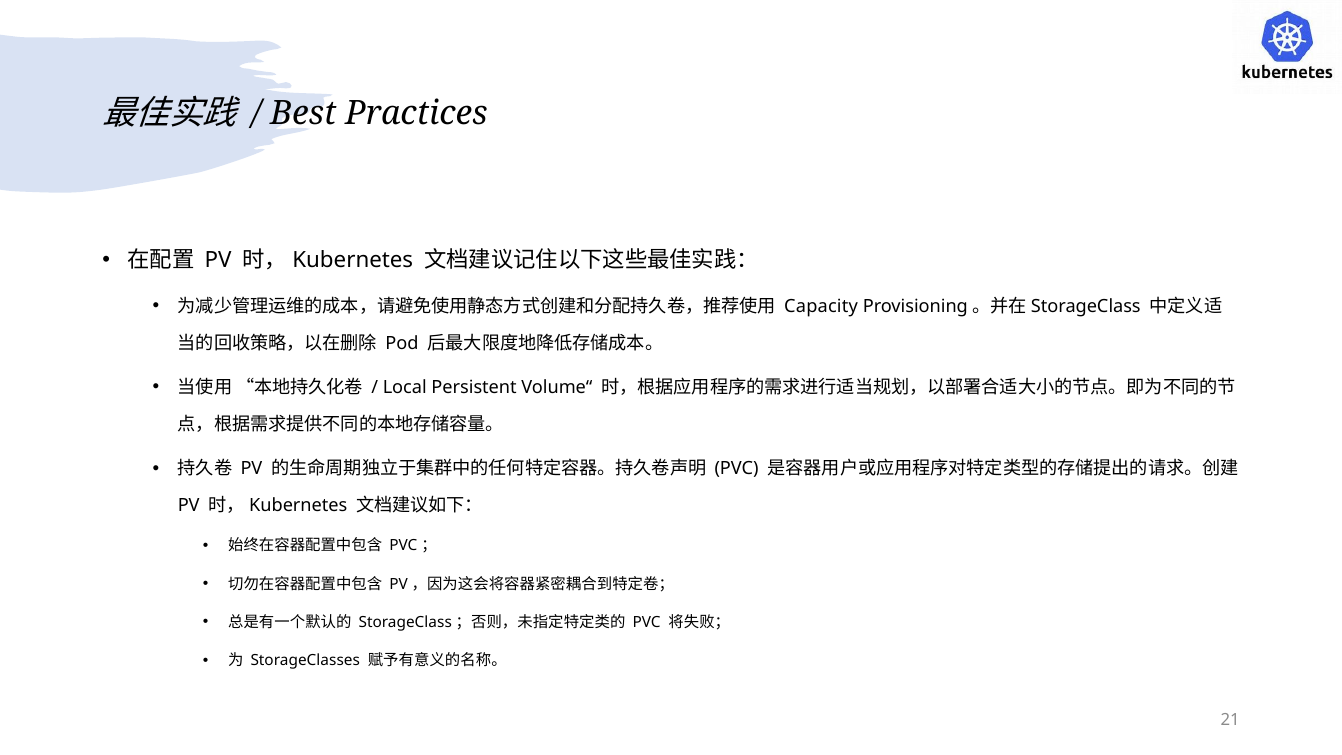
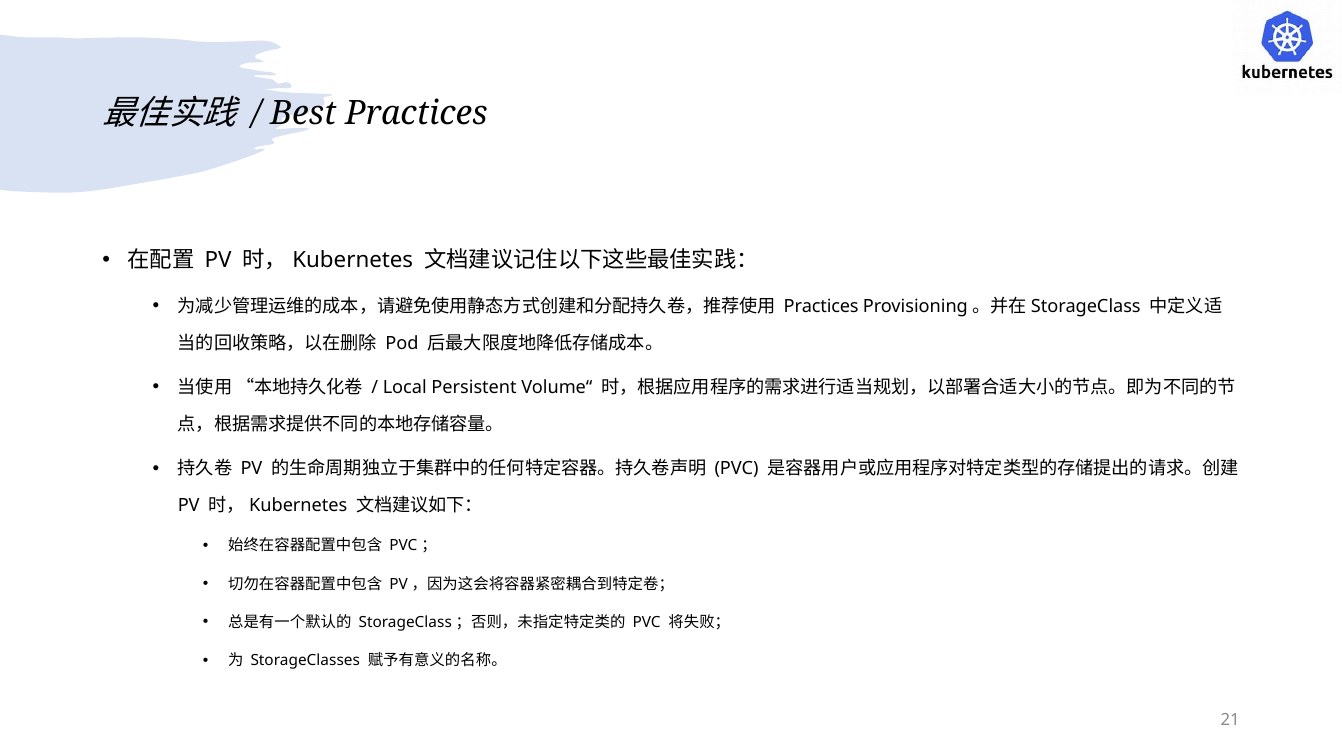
Capacity at (821, 306): Capacity -> Practices
